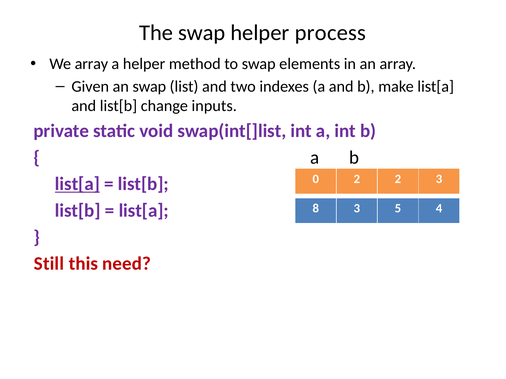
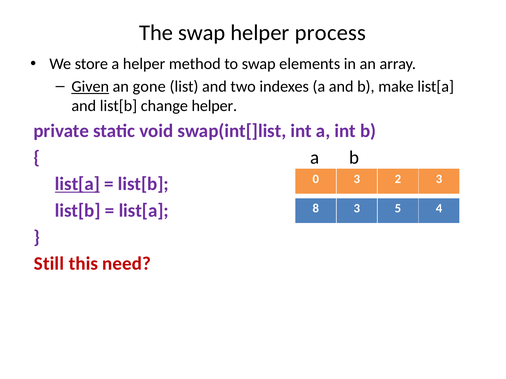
We array: array -> store
Given underline: none -> present
an swap: swap -> gone
change inputs: inputs -> helper
0 2: 2 -> 3
